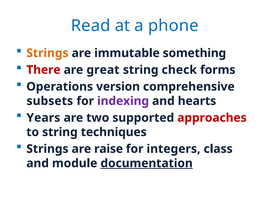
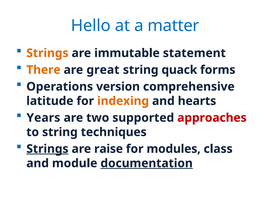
Read: Read -> Hello
phone: phone -> matter
something: something -> statement
There colour: red -> orange
check: check -> quack
subsets: subsets -> latitude
indexing colour: purple -> orange
Strings at (47, 149) underline: none -> present
integers: integers -> modules
